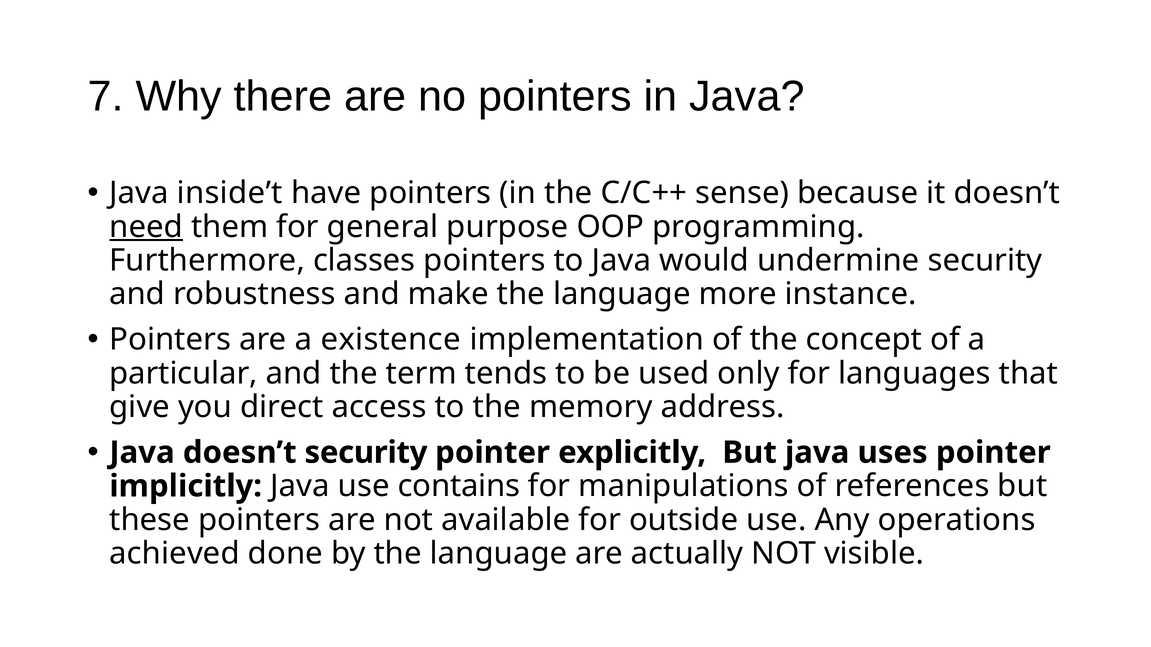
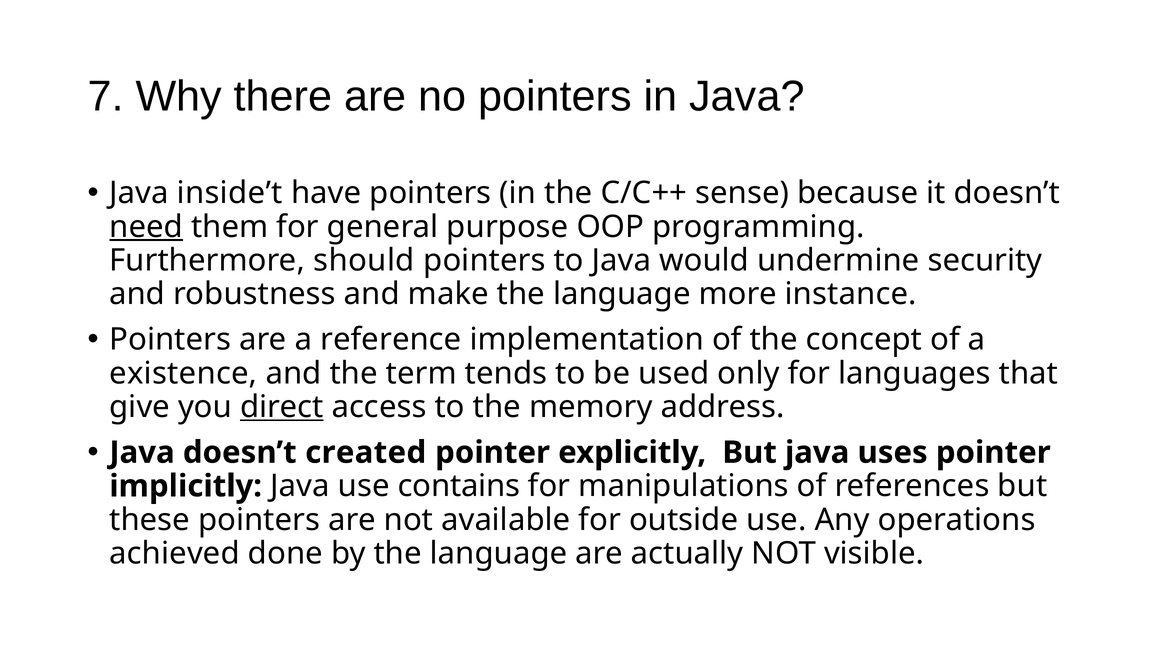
classes: classes -> should
existence: existence -> reference
particular: particular -> existence
direct underline: none -> present
doesn’t security: security -> created
